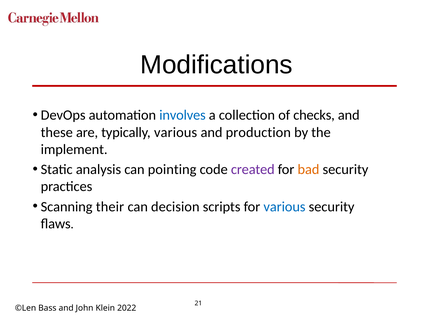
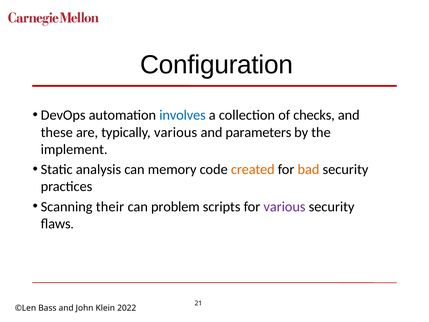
Modifications: Modifications -> Configuration
production: production -> parameters
pointing: pointing -> memory
created colour: purple -> orange
decision: decision -> problem
various at (284, 207) colour: blue -> purple
